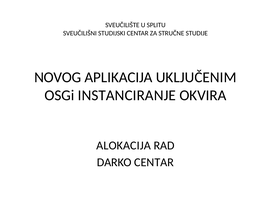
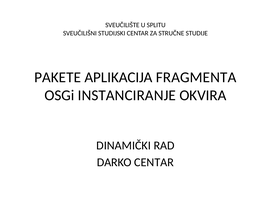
NOVOG: NOVOG -> PAKETE
UKLJUČENIM: UKLJUČENIM -> FRAGMENTA
ALOKACIJA: ALOKACIJA -> DINAMIČKI
